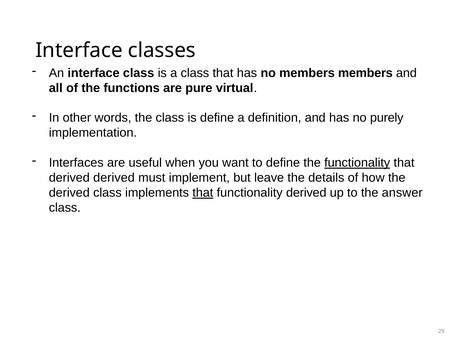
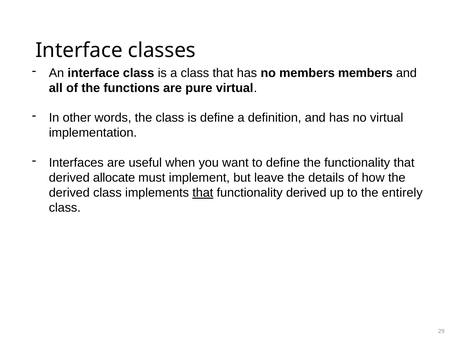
no purely: purely -> virtual
functionality at (357, 163) underline: present -> none
derived derived: derived -> allocate
answer: answer -> entirely
